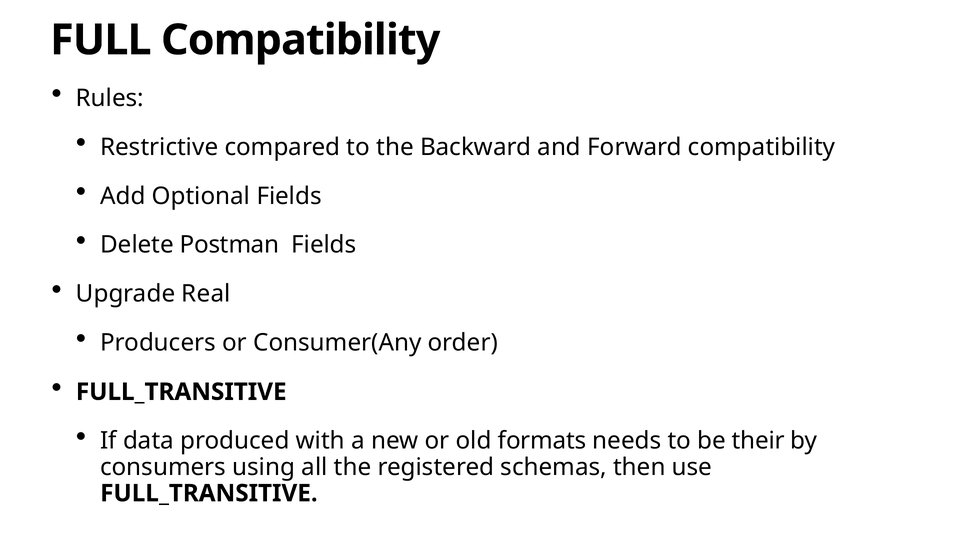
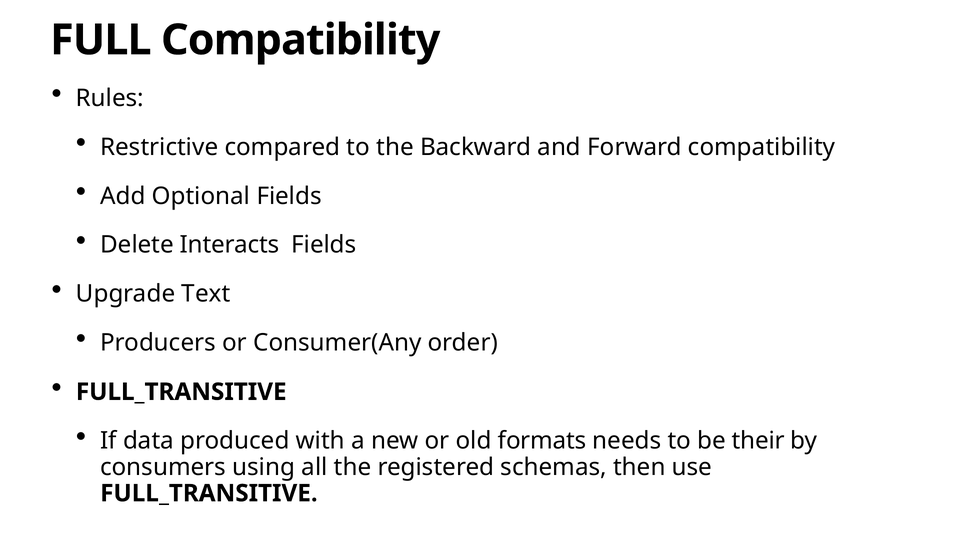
Postman: Postman -> Interacts
Real: Real -> Text
